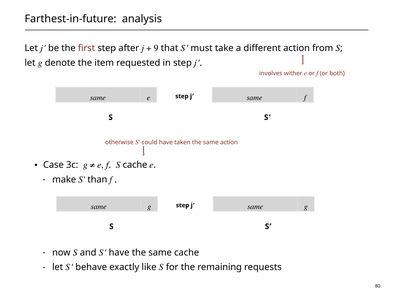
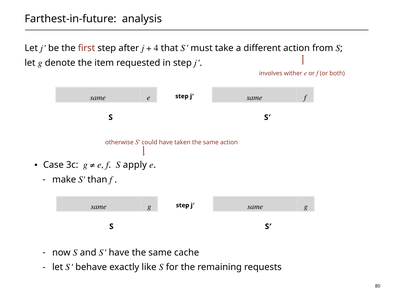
9: 9 -> 4
S cache: cache -> apply
